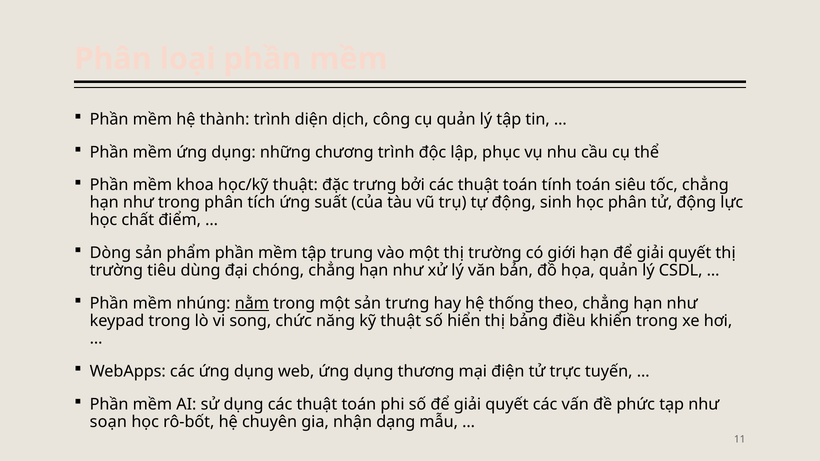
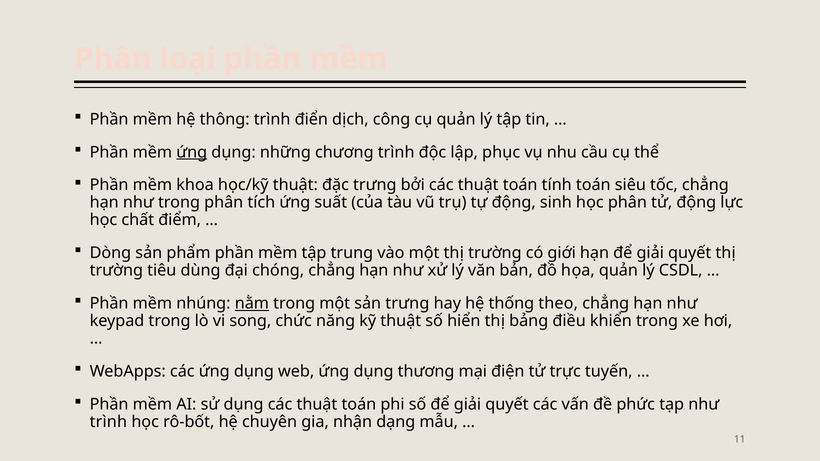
thành: thành -> thông
diện: diện -> điển
ứng at (192, 152) underline: none -> present
soạn at (108, 422): soạn -> trình
